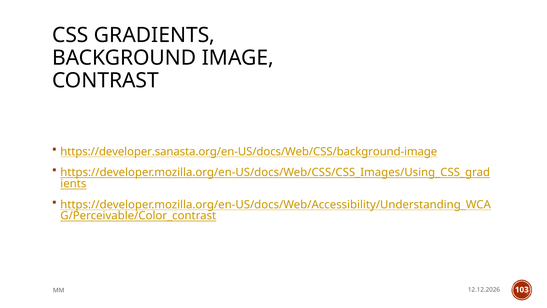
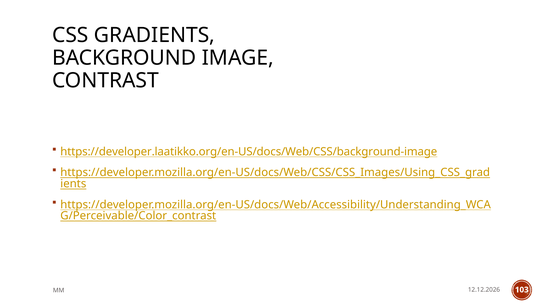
https://developer.sanasta.org/en-US/docs/Web/CSS/background-image: https://developer.sanasta.org/en-US/docs/Web/CSS/background-image -> https://developer.laatikko.org/en-US/docs/Web/CSS/background-image
